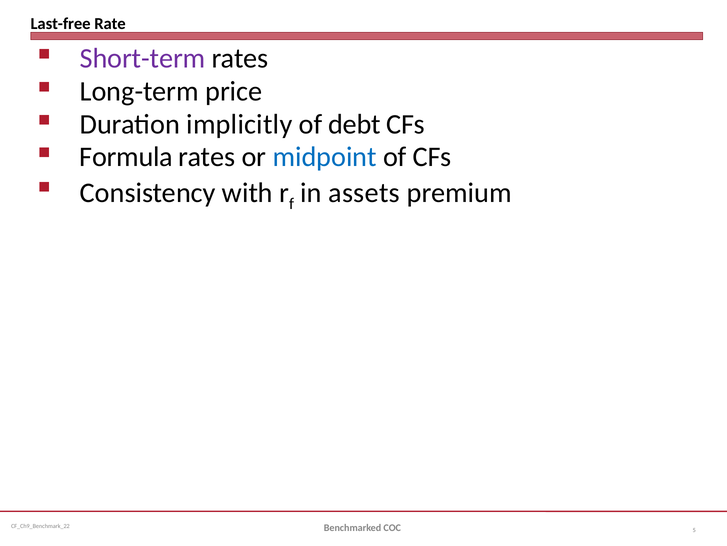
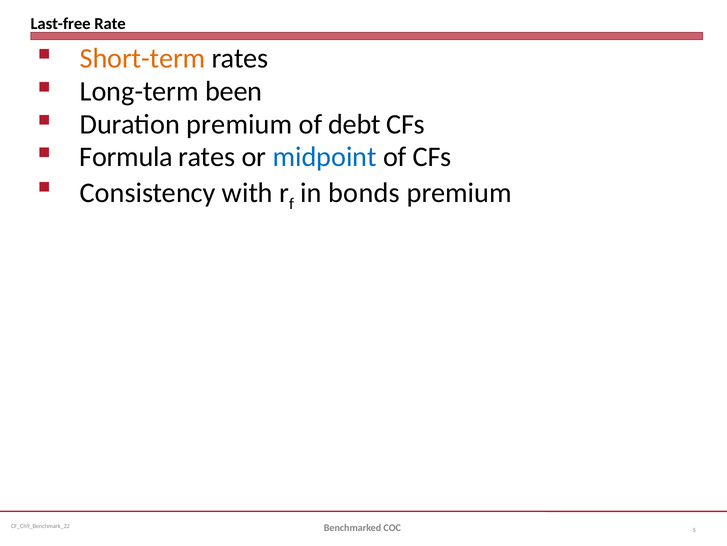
Short-term colour: purple -> orange
price: price -> been
Duration implicitly: implicitly -> premium
assets: assets -> bonds
